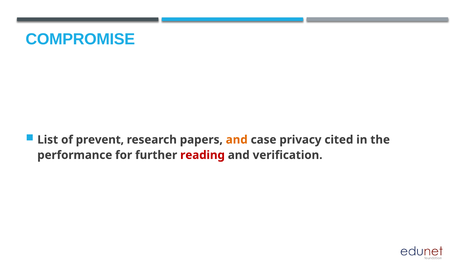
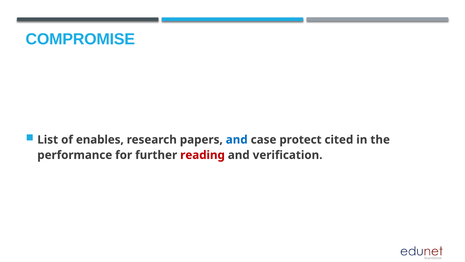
prevent: prevent -> enables
and at (237, 139) colour: orange -> blue
privacy: privacy -> protect
